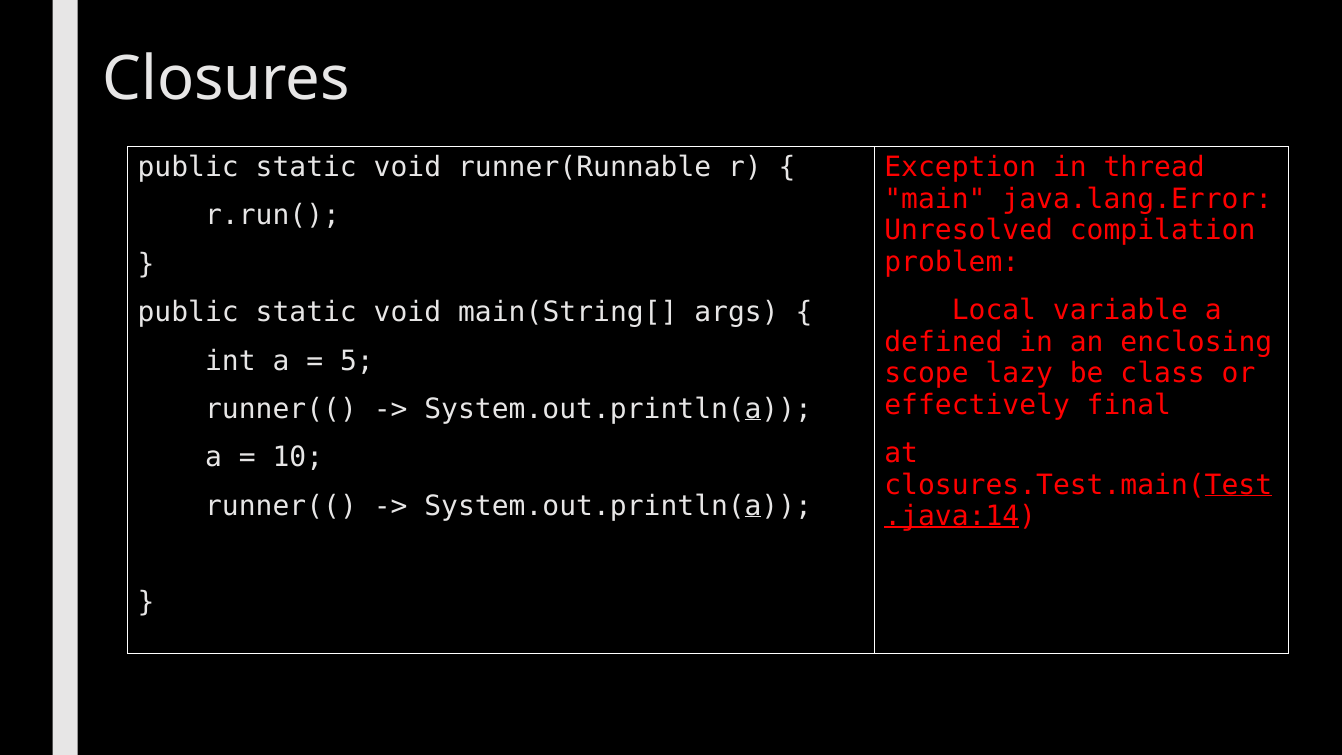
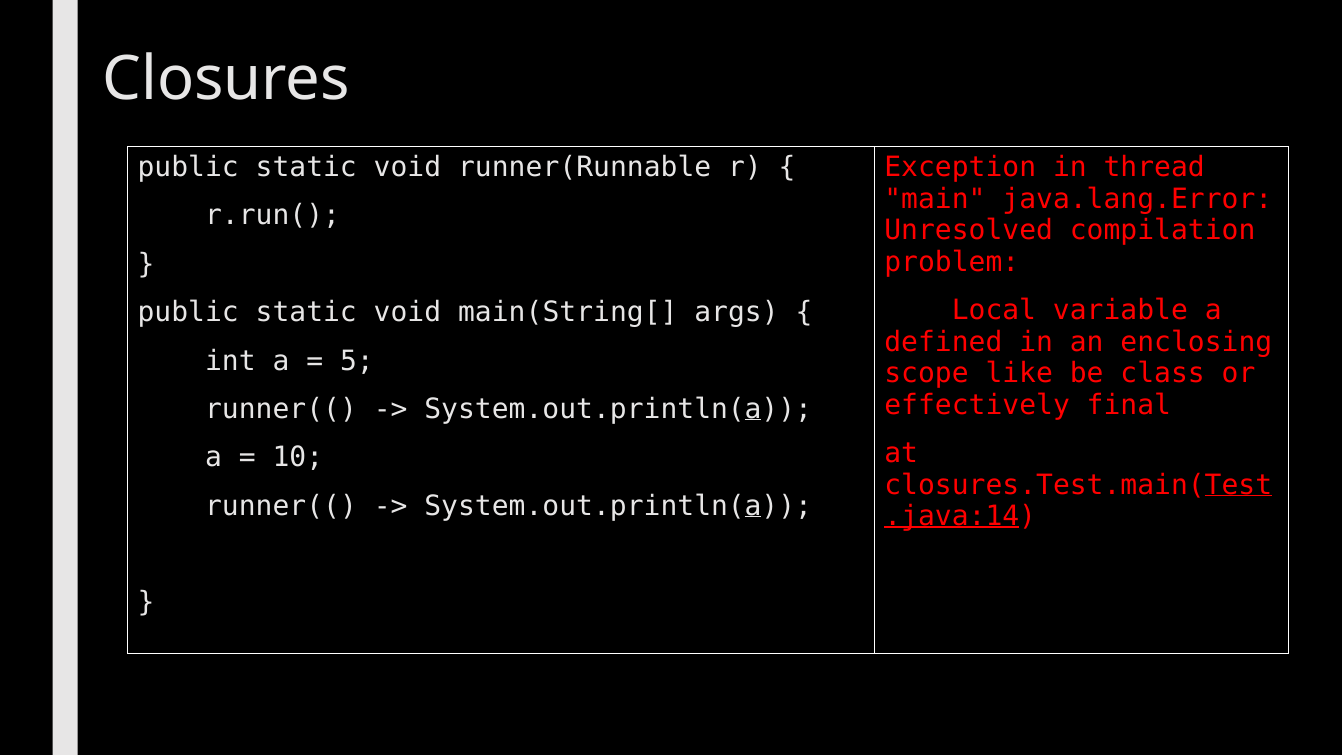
lazy: lazy -> like
